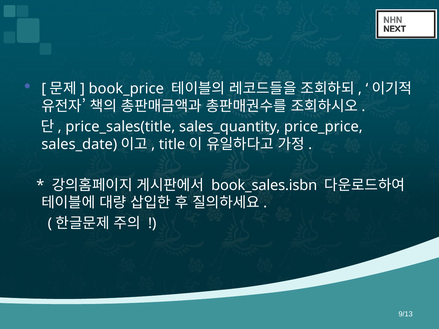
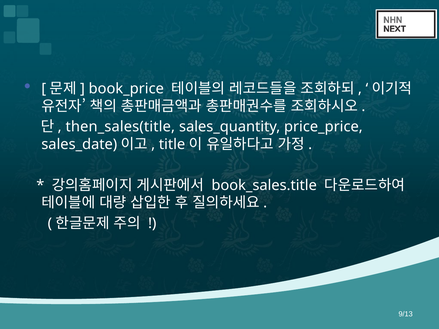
price_sales(title: price_sales(title -> then_sales(title
book_sales.isbn: book_sales.isbn -> book_sales.title
